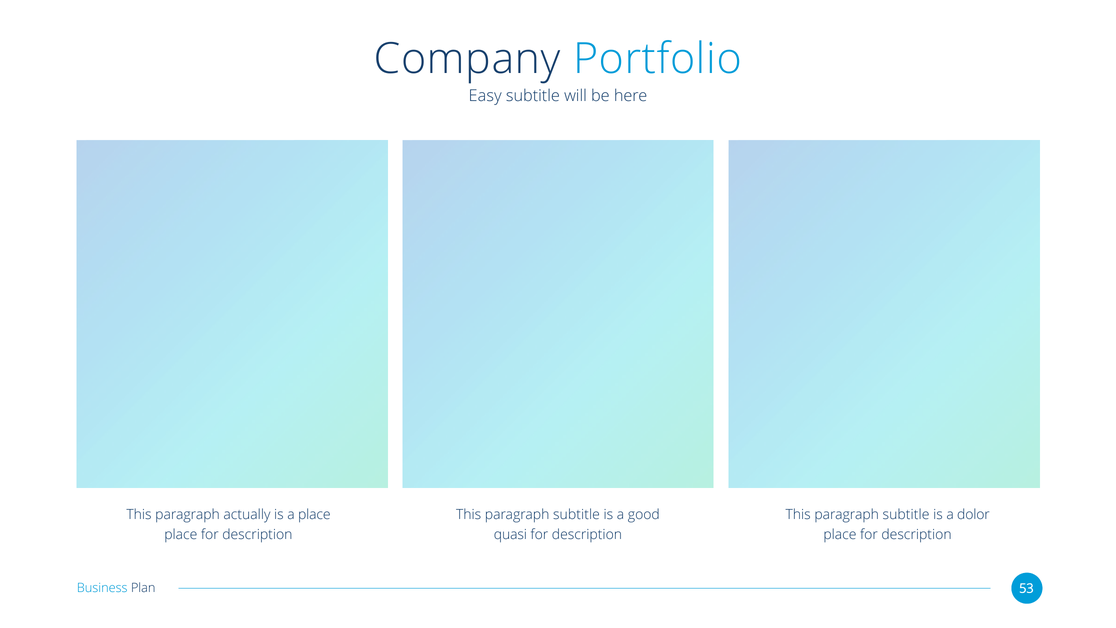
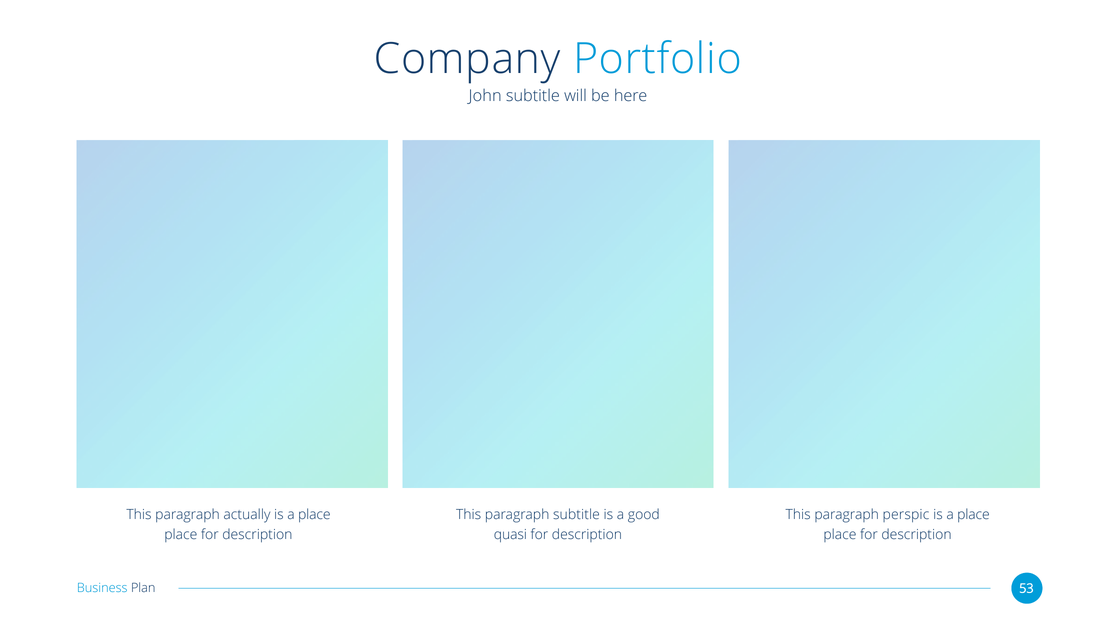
Easy: Easy -> John
subtitle at (906, 514): subtitle -> perspic
dolor at (973, 514): dolor -> place
